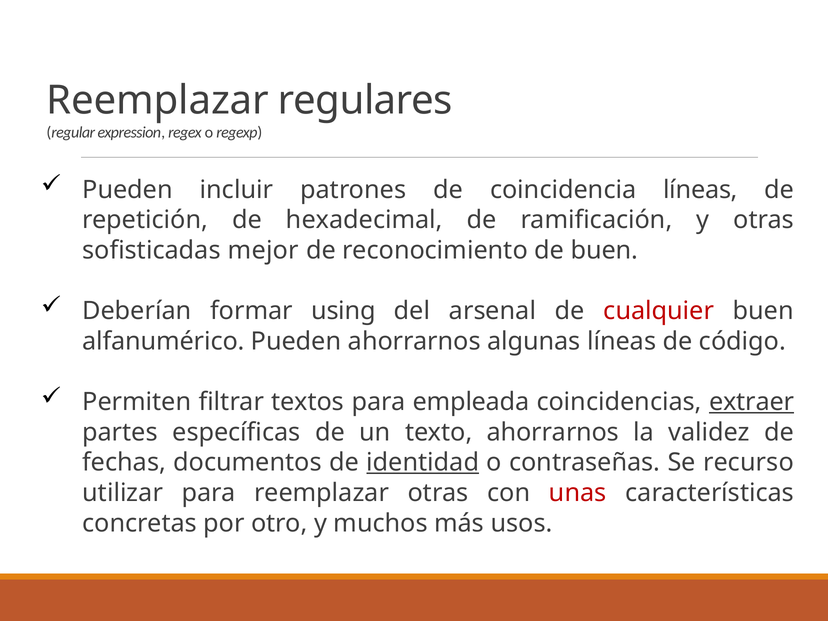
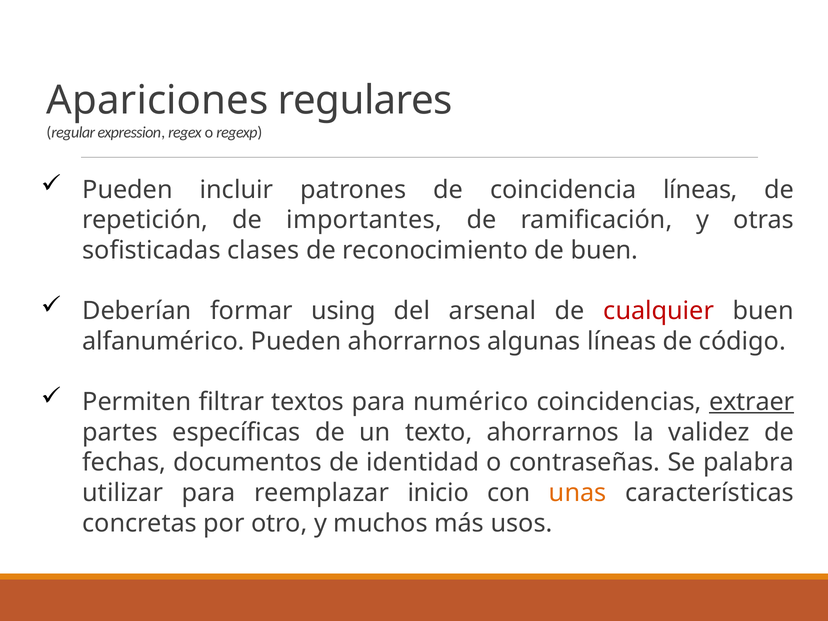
Reemplazar at (158, 100): Reemplazar -> Apariciones
hexadecimal: hexadecimal -> importantes
mejor: mejor -> clases
empleada: empleada -> numérico
identidad underline: present -> none
recurso: recurso -> palabra
reemplazar otras: otras -> inicio
unas colour: red -> orange
